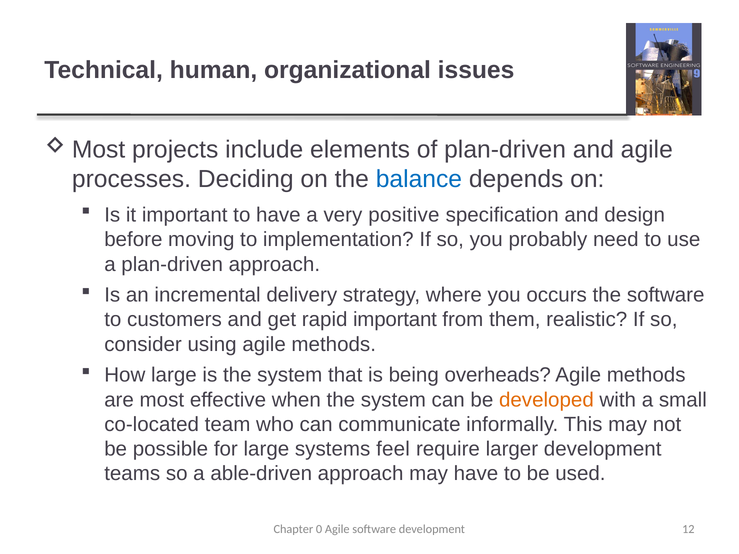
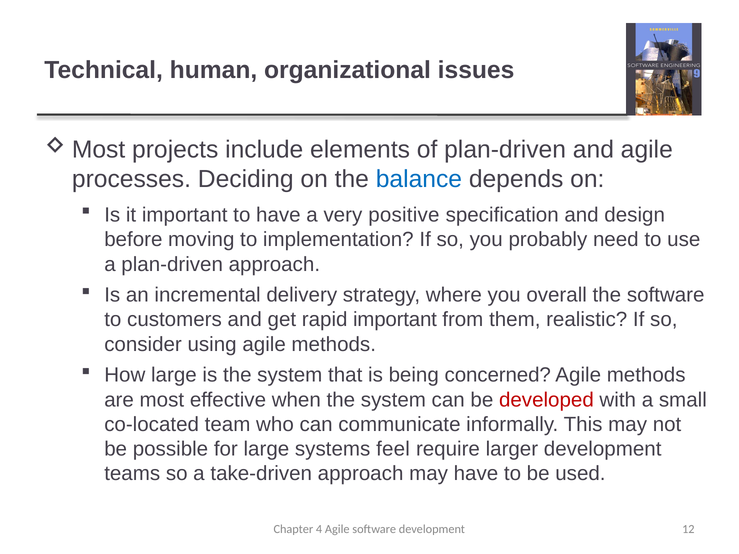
occurs: occurs -> overall
overheads: overheads -> concerned
developed colour: orange -> red
able-driven: able-driven -> take-driven
0: 0 -> 4
